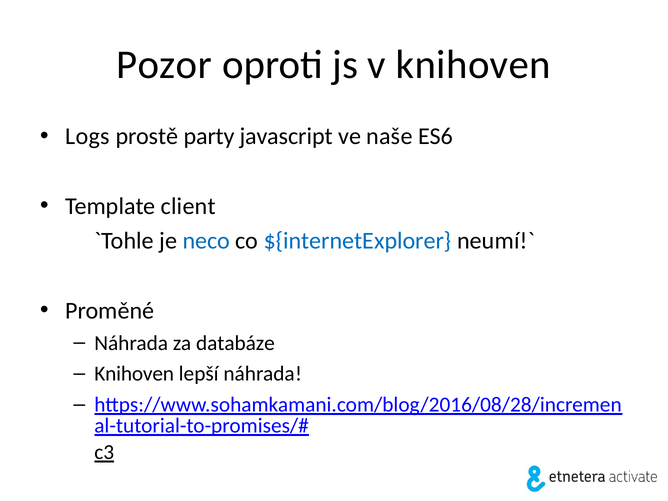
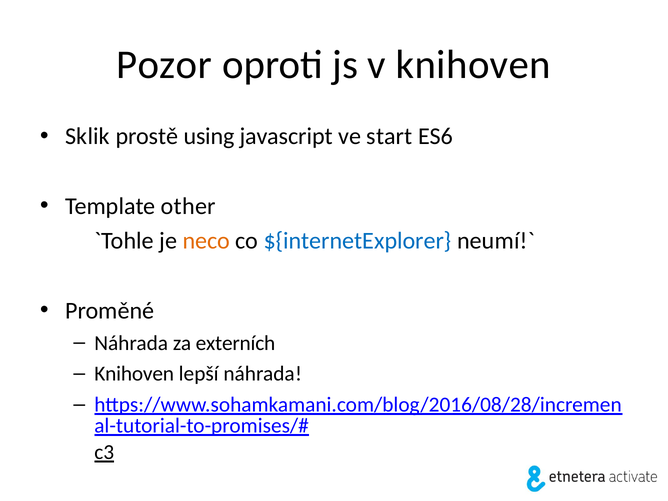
Logs: Logs -> Sklik
party: party -> using
naše: naše -> start
client: client -> other
neco colour: blue -> orange
databáze: databáze -> externích
